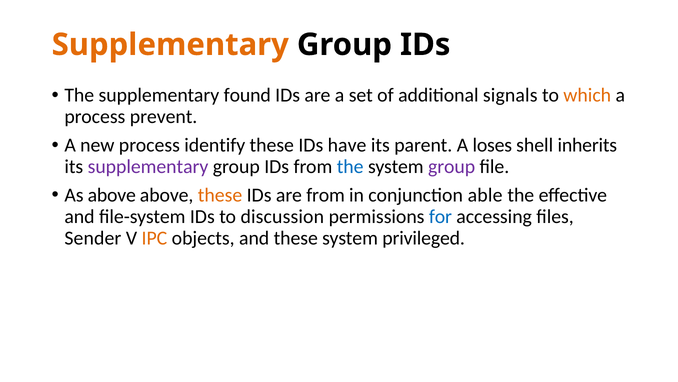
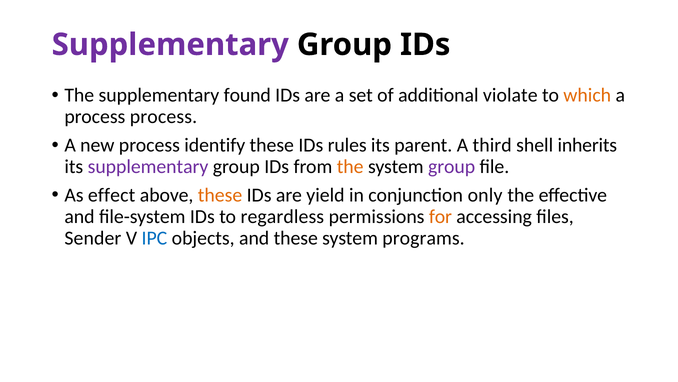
Supplementary at (170, 45) colour: orange -> purple
signals: signals -> violate
process prevent: prevent -> process
have: have -> rules
loses: loses -> third
the at (350, 166) colour: blue -> orange
As above: above -> effect
are from: from -> yield
able: able -> only
discussion: discussion -> regardless
for colour: blue -> orange
IPC colour: orange -> blue
privileged: privileged -> programs
